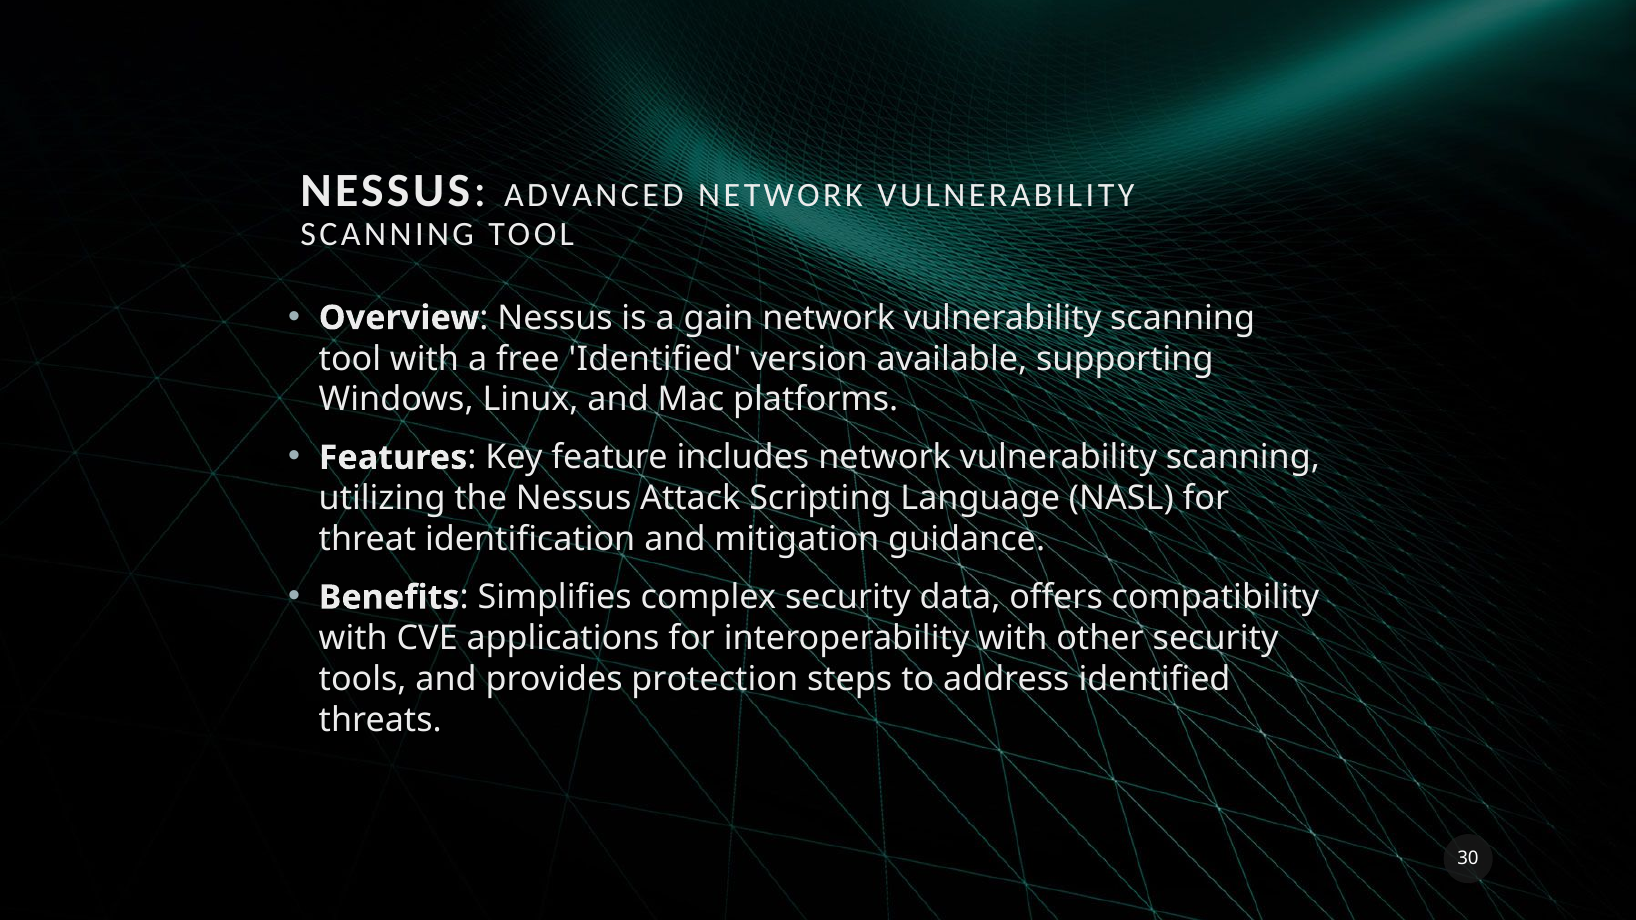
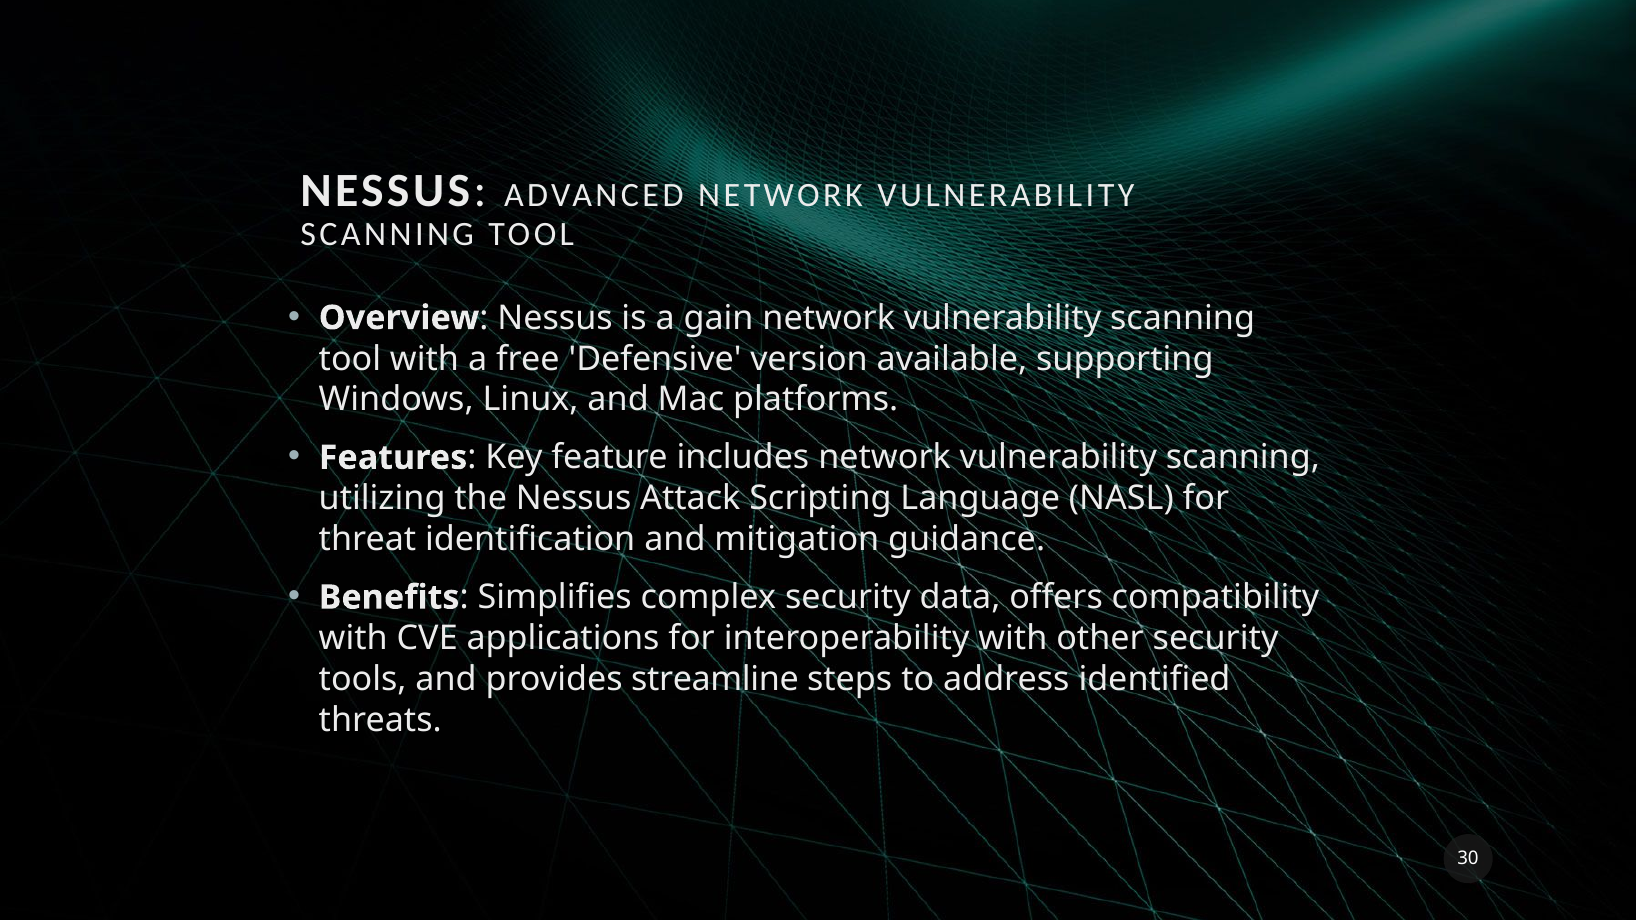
free Identified: Identified -> Defensive
protection: protection -> streamline
